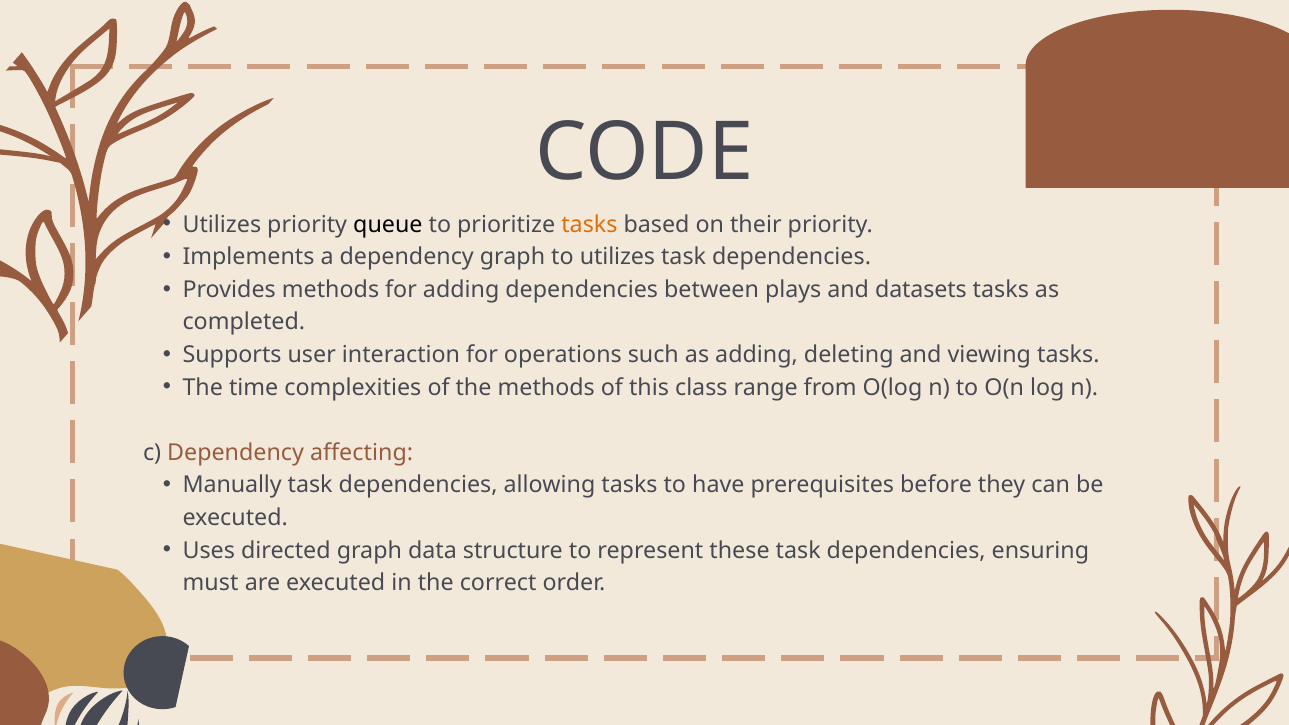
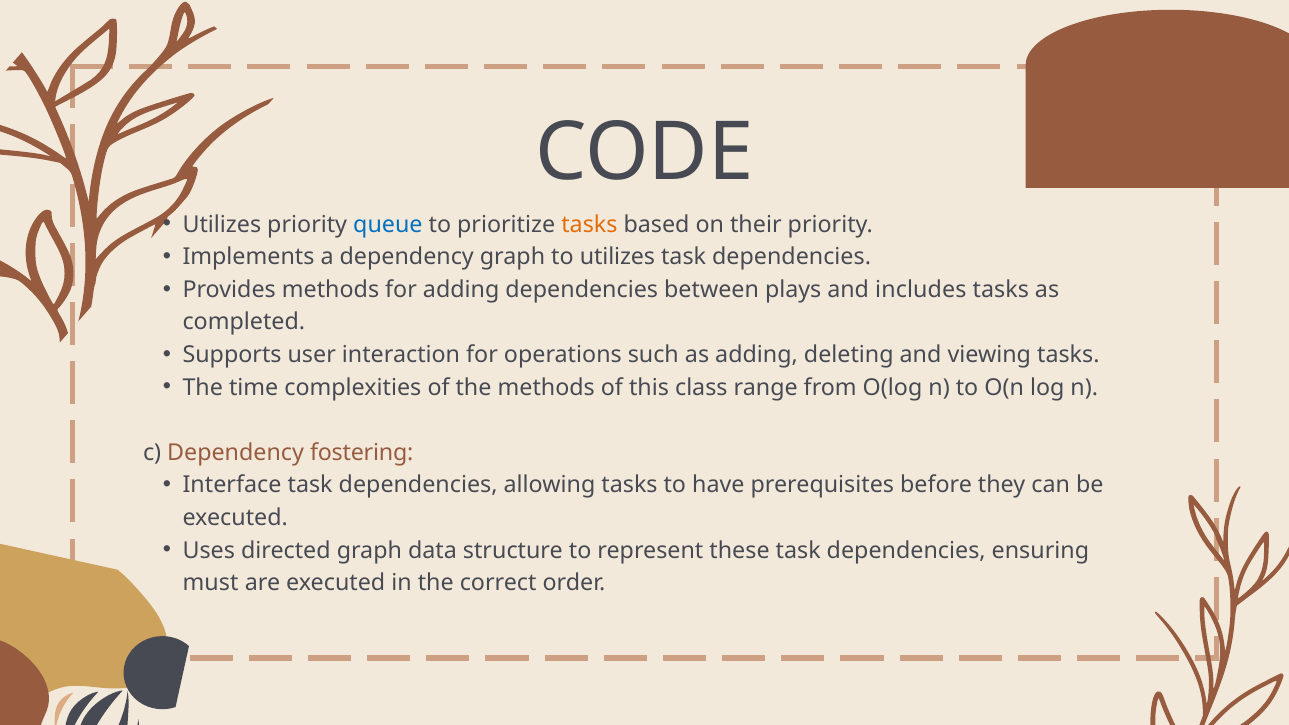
queue colour: black -> blue
datasets: datasets -> includes
affecting: affecting -> fostering
Manually: Manually -> Interface
